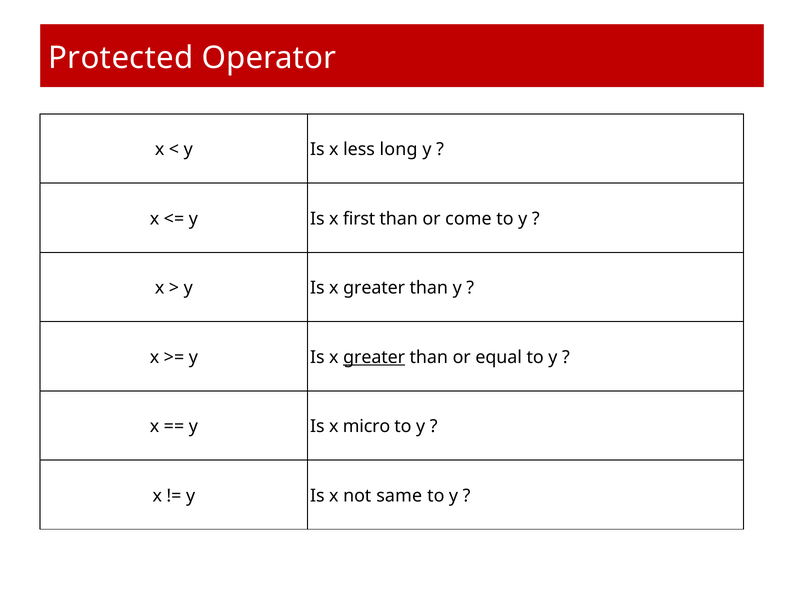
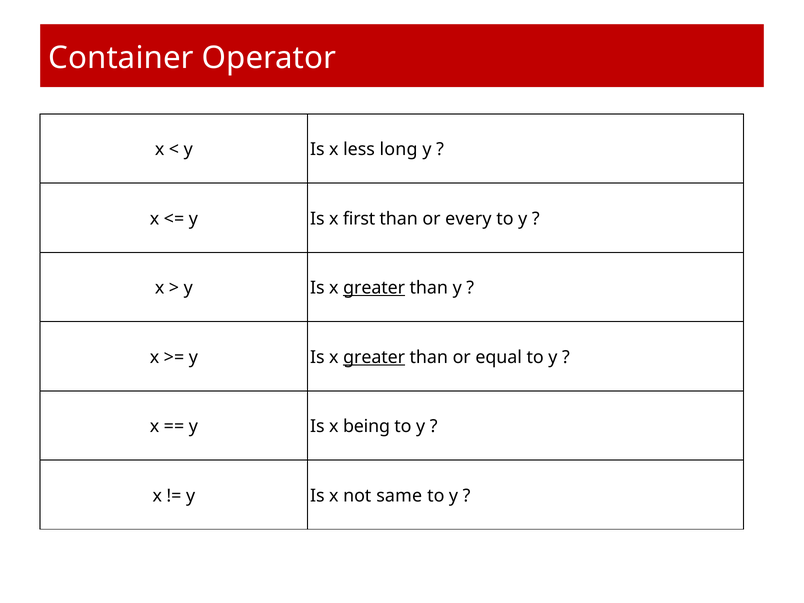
Protected: Protected -> Container
come: come -> every
greater at (374, 288) underline: none -> present
micro: micro -> being
